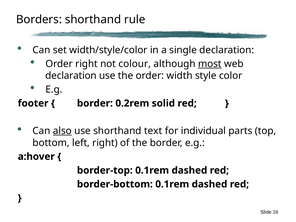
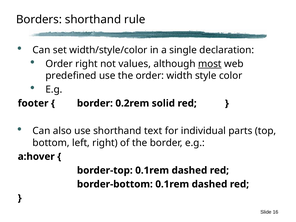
colour: colour -> values
declaration at (71, 76): declaration -> predefined
also underline: present -> none
